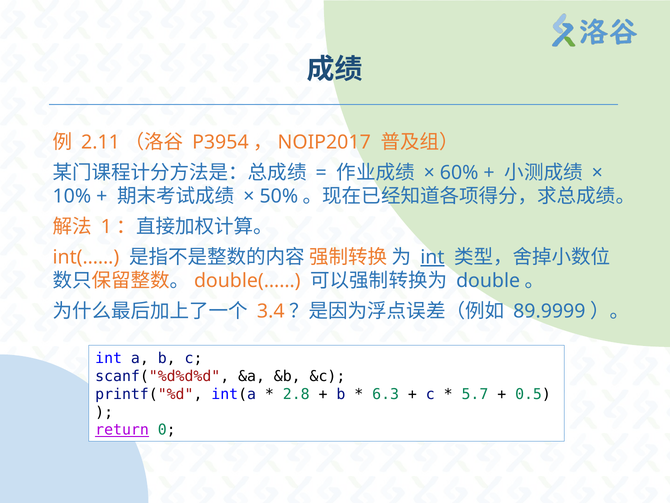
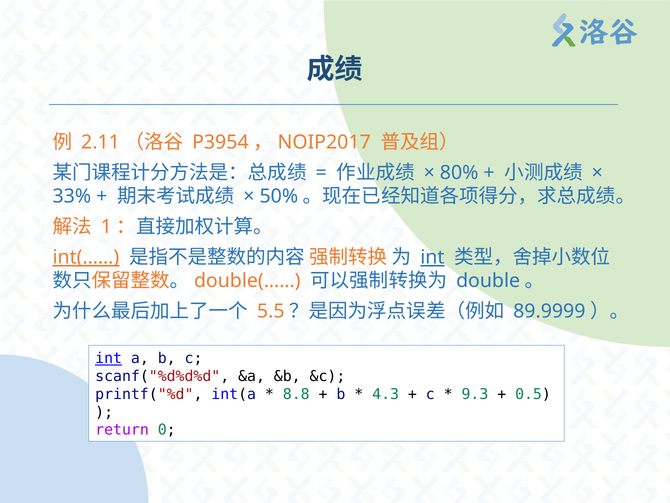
60%: 60% -> 80%
10%: 10% -> 33%
int(…… underline: none -> present
3.4: 3.4 -> 5.5
int at (109, 358) underline: none -> present
2.8: 2.8 -> 8.8
6.3: 6.3 -> 4.3
5.7: 5.7 -> 9.3
return underline: present -> none
